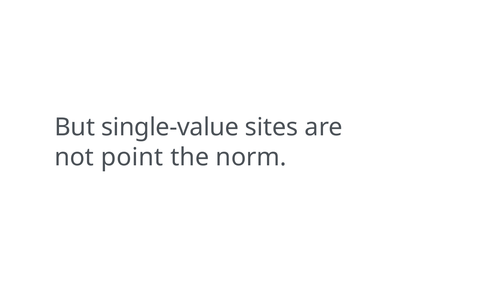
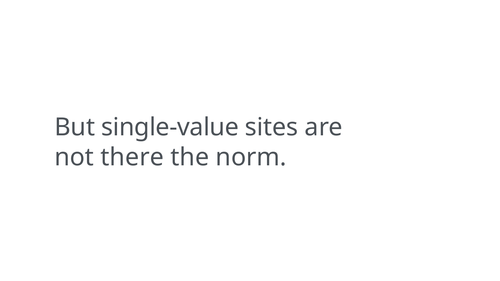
point: point -> there
